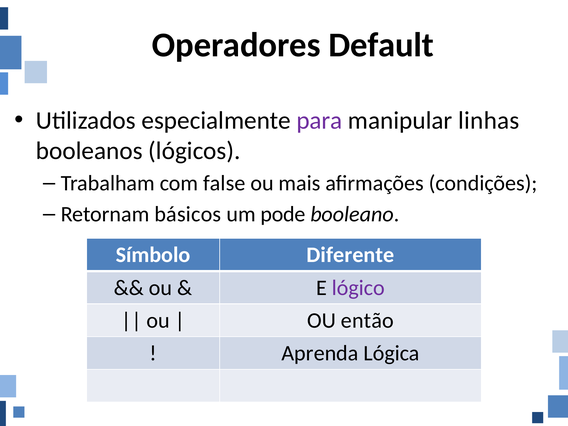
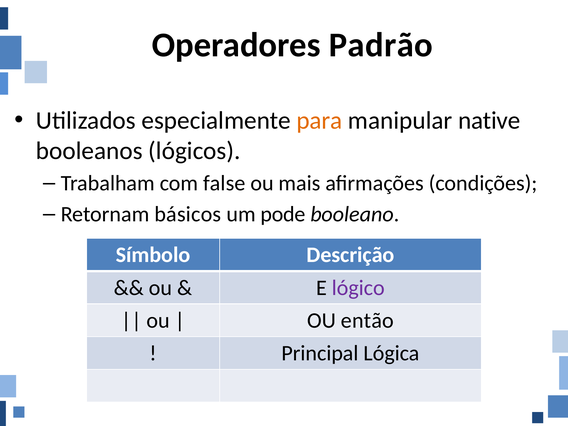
Default: Default -> Padrão
para colour: purple -> orange
linhas: linhas -> native
Diferente: Diferente -> Descrição
Aprenda: Aprenda -> Principal
